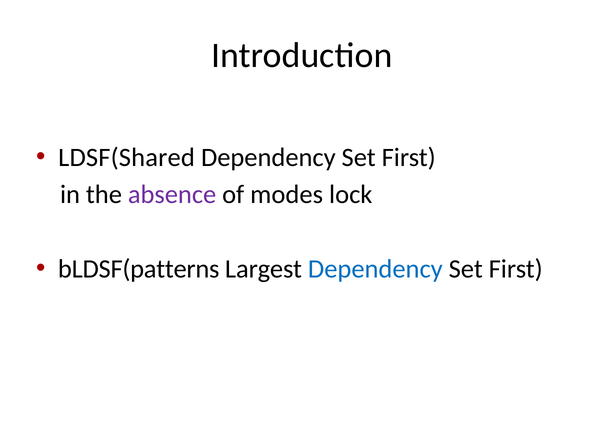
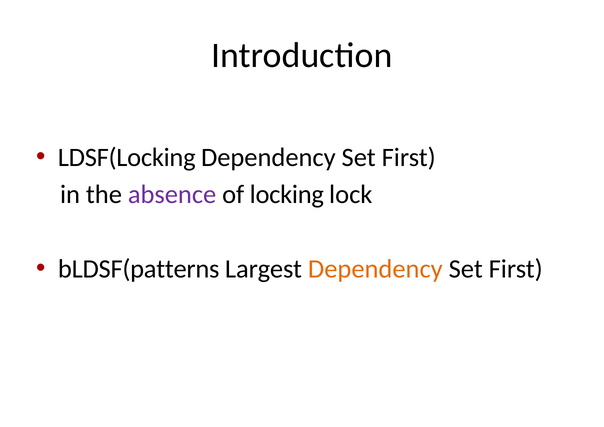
LDSF(Shared: LDSF(Shared -> LDSF(Locking
modes: modes -> locking
Dependency at (375, 269) colour: blue -> orange
